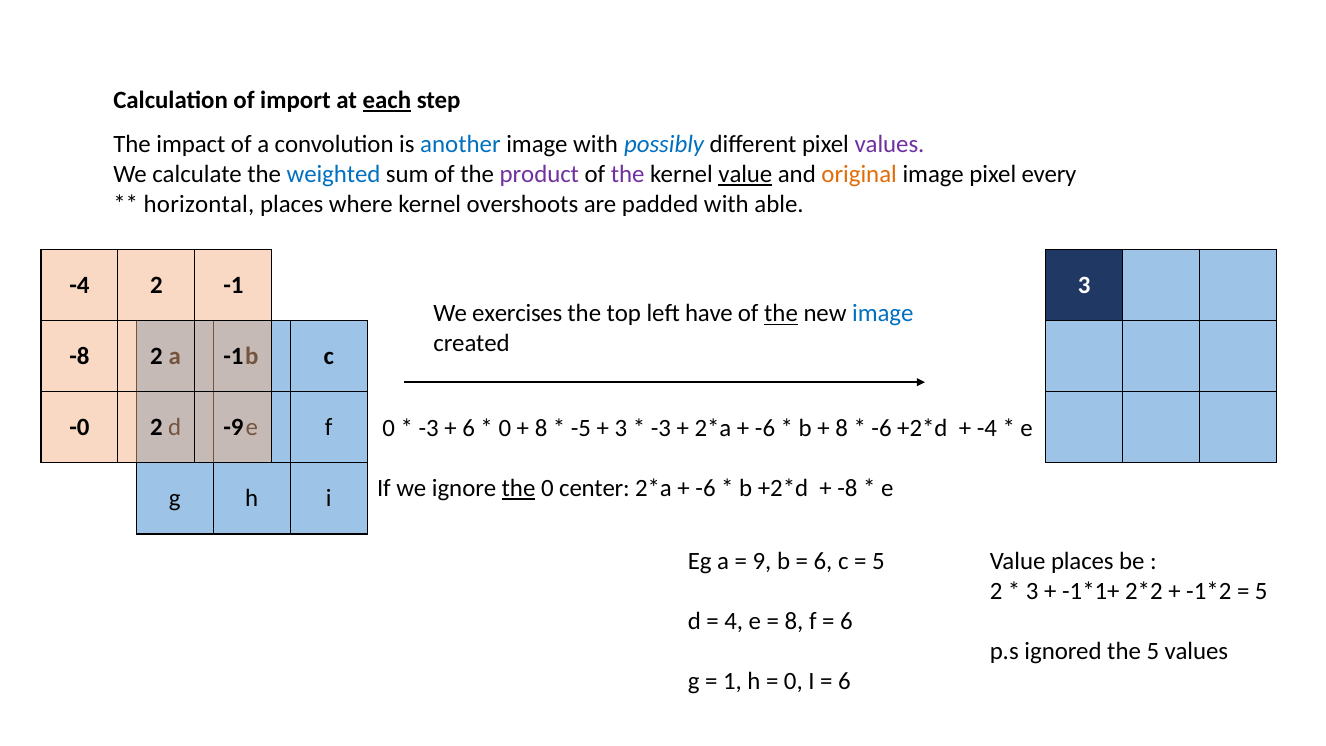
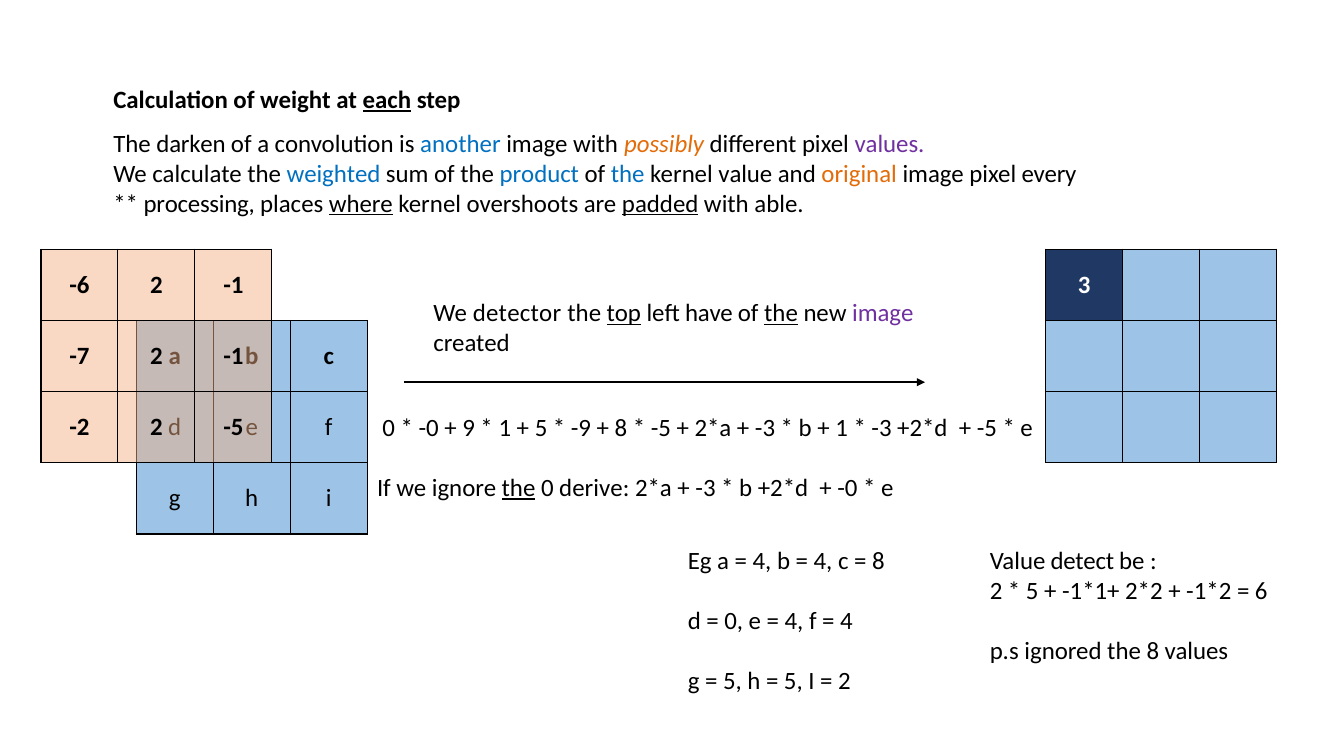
import: import -> weight
impact: impact -> darken
possibly colour: blue -> orange
product colour: purple -> blue
the at (628, 174) colour: purple -> blue
value at (745, 174) underline: present -> none
horizontal: horizontal -> processing
where underline: none -> present
padded underline: none -> present
-4 at (79, 285): -4 -> -6
exercises: exercises -> detector
top underline: none -> present
image at (883, 314) colour: blue -> purple
-8 at (79, 356): -8 -> -7
-0: -0 -> -2
2 -9: -9 -> -5
-3 at (429, 429): -3 -> -0
6 at (469, 429): 6 -> 9
0 at (505, 429): 0 -> 1
8 at (541, 429): 8 -> 5
-5: -5 -> -9
3 at (621, 429): 3 -> 8
-3 at (661, 429): -3 -> -5
-6 at (765, 429): -6 -> -3
8 at (842, 429): 8 -> 1
-6 at (882, 429): -6 -> -3
-4 at (987, 429): -4 -> -5
center: center -> derive
-6 at (706, 488): -6 -> -3
-8 at (847, 488): -8 -> -0
9 at (762, 562): 9 -> 4
6 at (823, 562): 6 -> 4
5 at (878, 562): 5 -> 8
Value places: places -> detect
3 at (1032, 591): 3 -> 5
5 at (1261, 591): 5 -> 6
4 at (734, 621): 4 -> 0
8 at (794, 621): 8 -> 4
6 at (847, 621): 6 -> 4
the 5: 5 -> 8
1 at (732, 681): 1 -> 5
0 at (793, 681): 0 -> 5
6 at (845, 681): 6 -> 2
